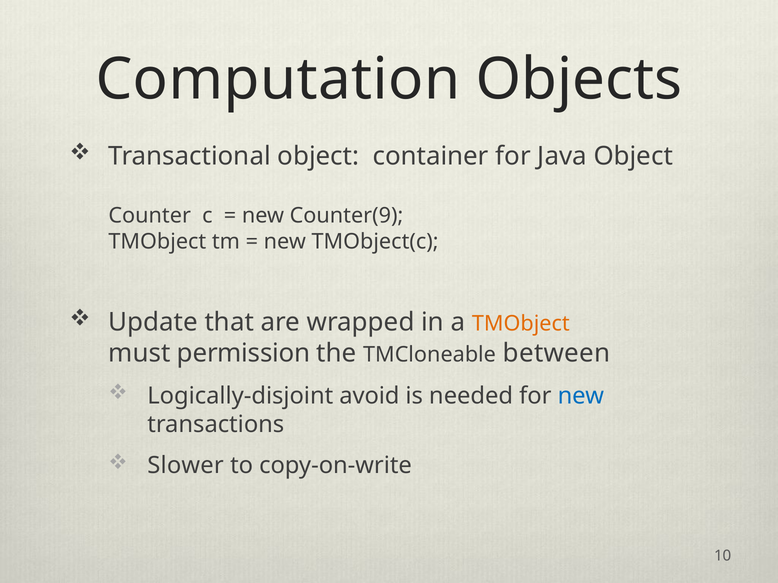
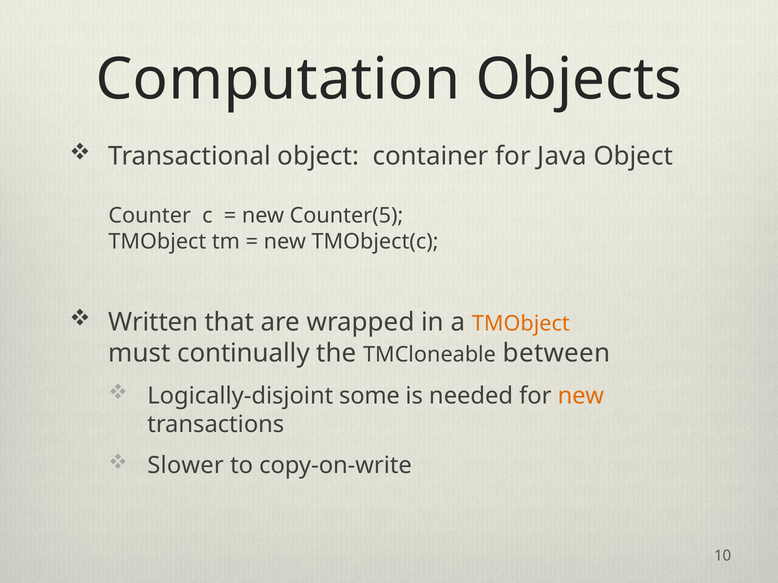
Counter(9: Counter(9 -> Counter(5
Update: Update -> Written
permission: permission -> continually
avoid: avoid -> some
new at (581, 396) colour: blue -> orange
